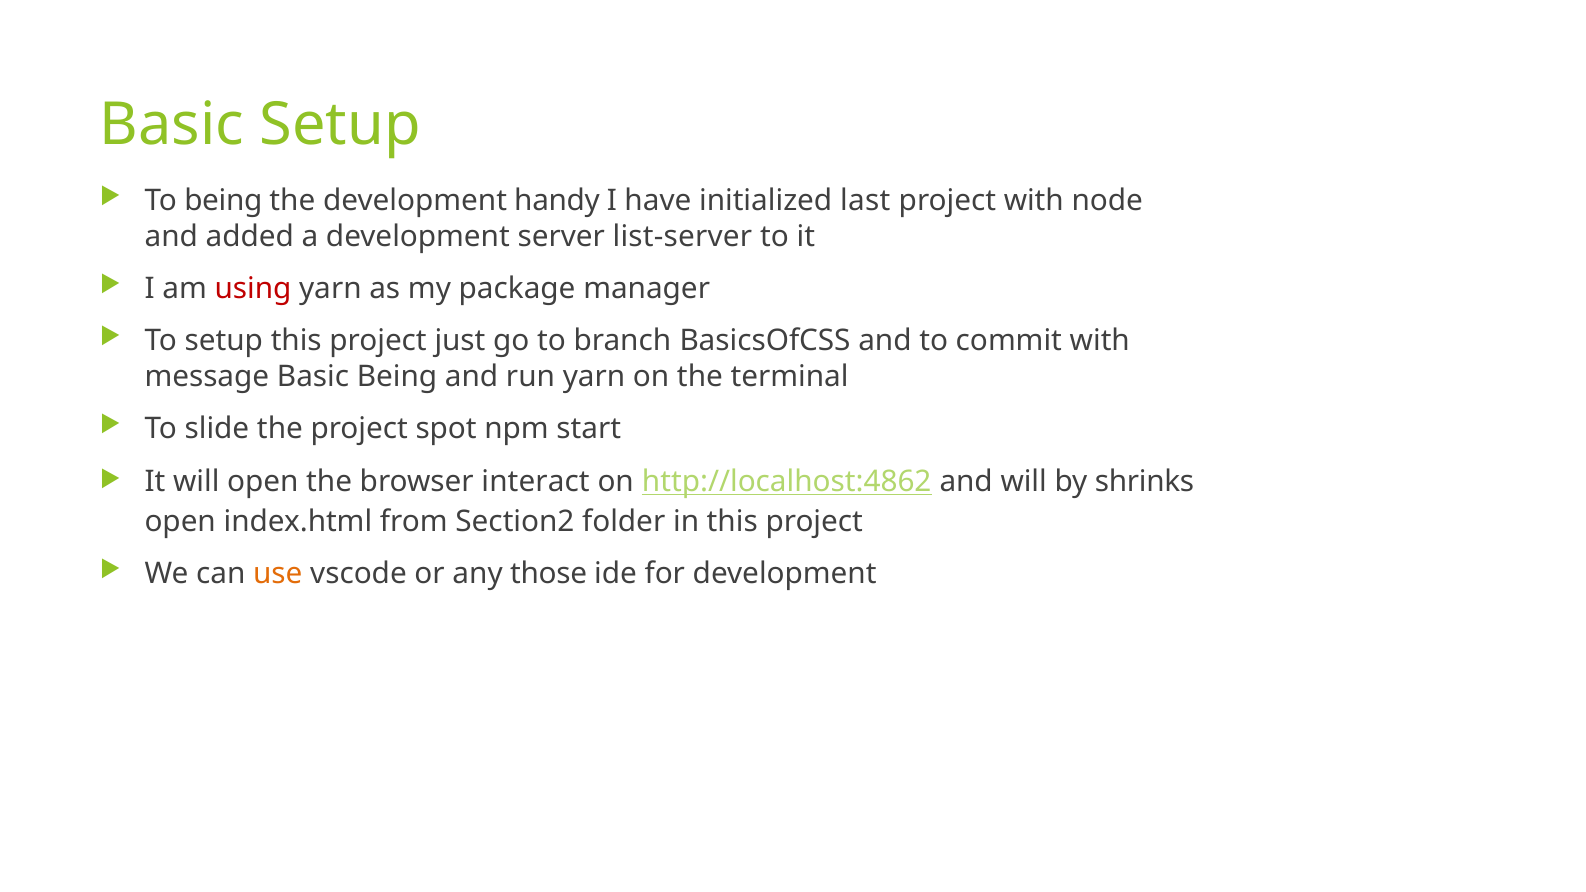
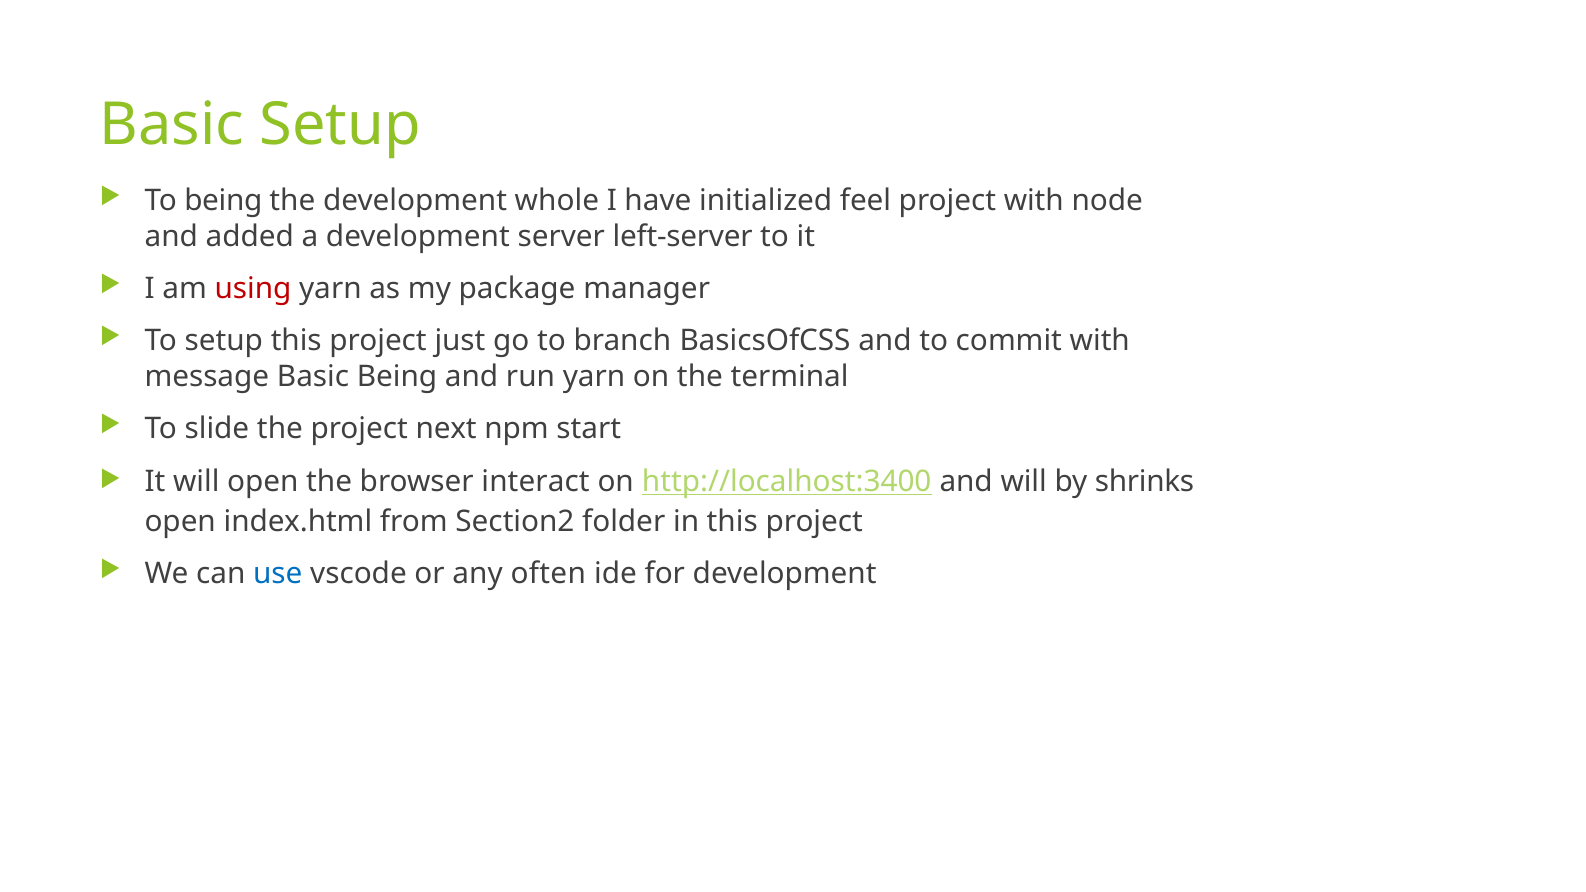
handy: handy -> whole
last: last -> feel
list-server: list-server -> left-server
spot: spot -> next
http://localhost:4862: http://localhost:4862 -> http://localhost:3400
use colour: orange -> blue
those: those -> often
